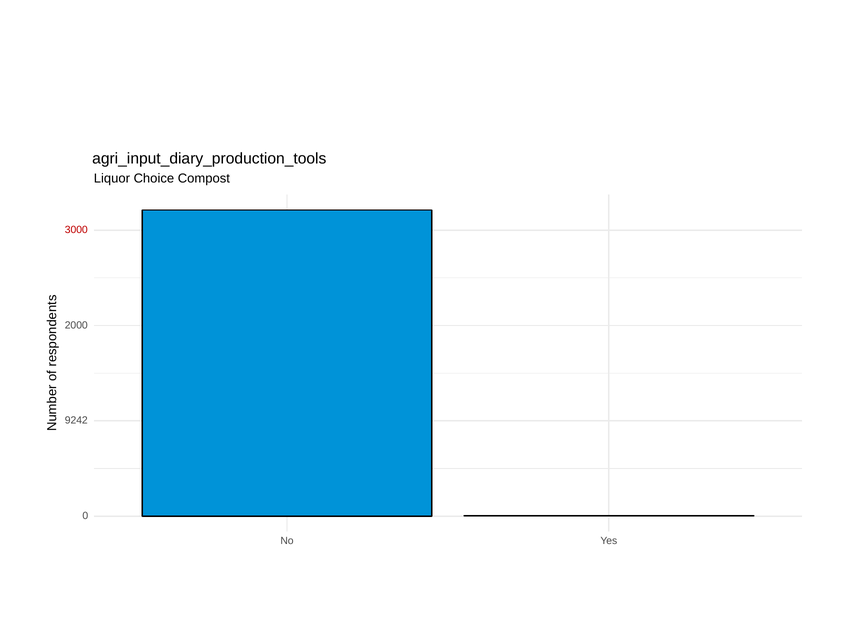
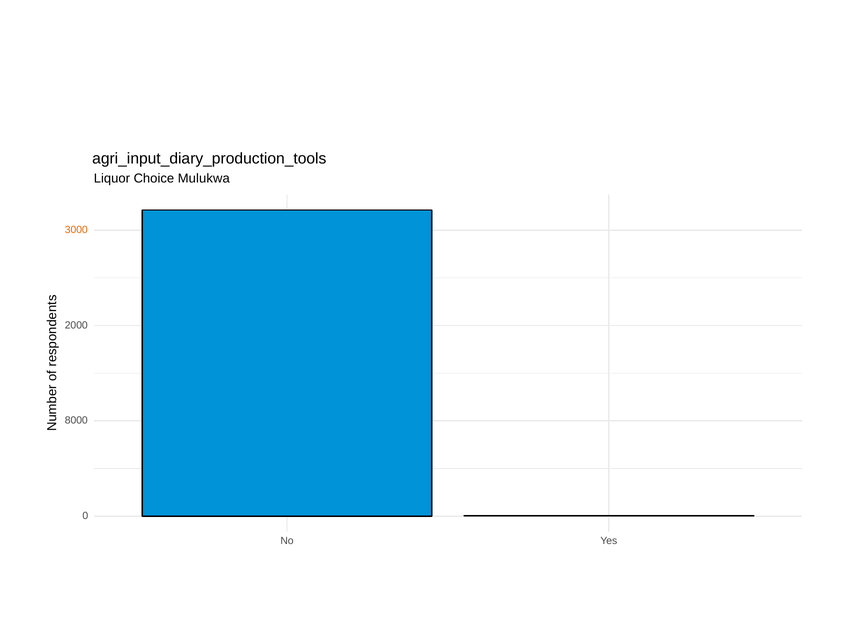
Compost: Compost -> Mulukwa
3000 colour: red -> orange
9242: 9242 -> 8000
